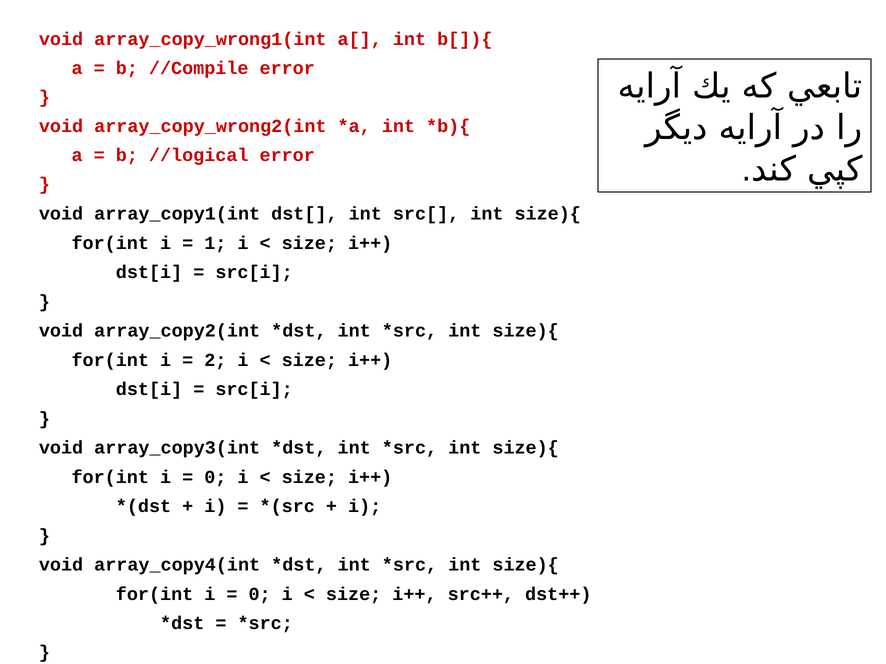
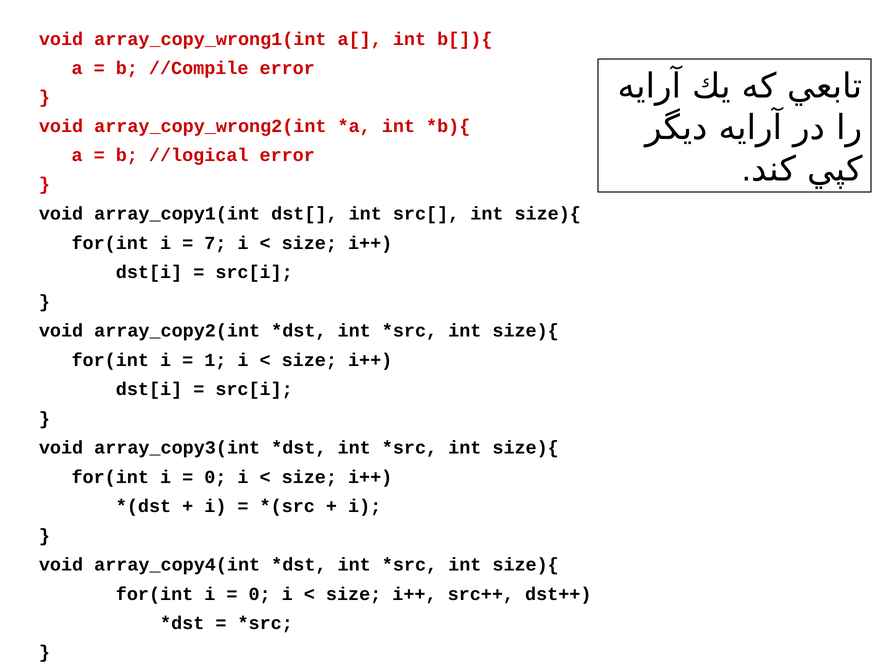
1: 1 -> 7
2: 2 -> 1
